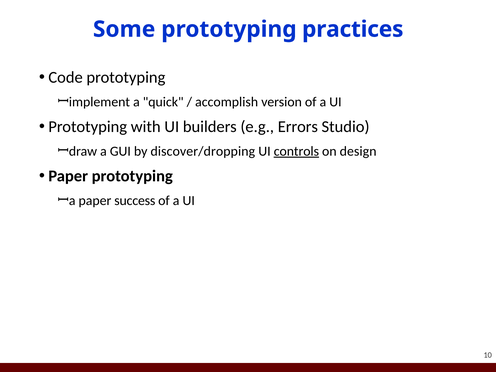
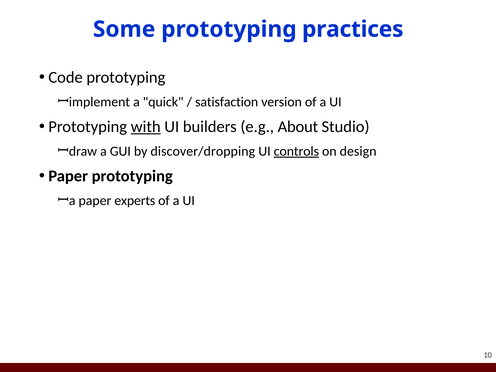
accomplish: accomplish -> satisfaction
with underline: none -> present
Errors: Errors -> About
success: success -> experts
